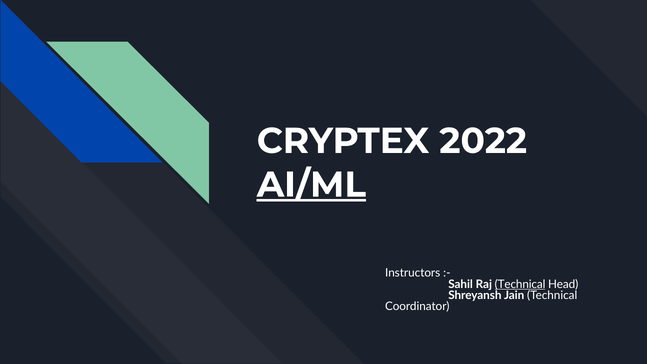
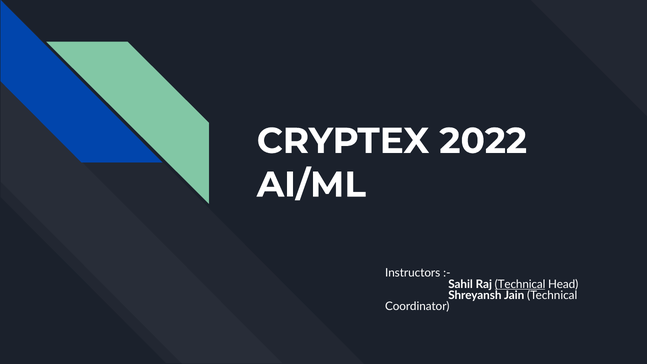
AI/ML underline: present -> none
